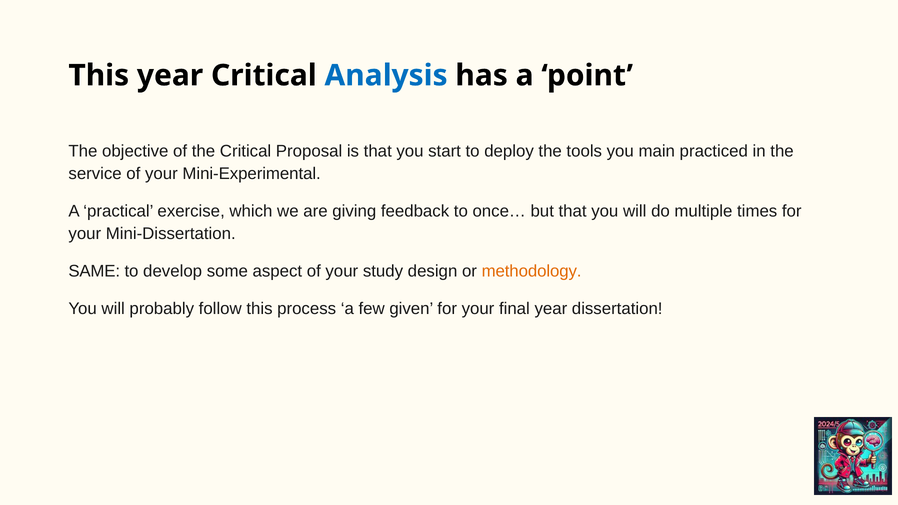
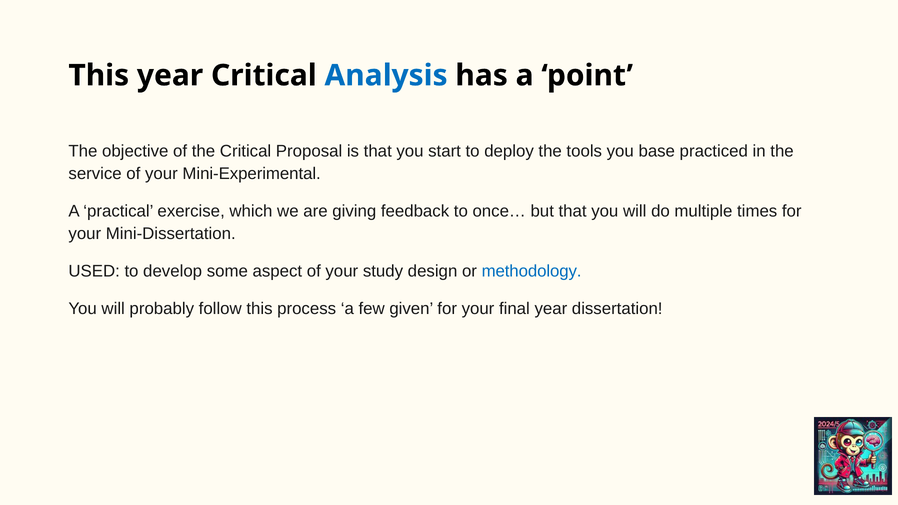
main: main -> base
SAME: SAME -> USED
methodology colour: orange -> blue
